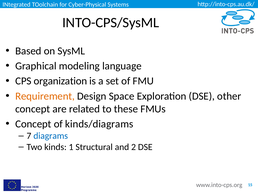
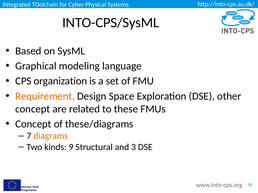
kinds/diagrams: kinds/diagrams -> these/diagrams
diagrams colour: blue -> orange
1: 1 -> 9
2: 2 -> 3
